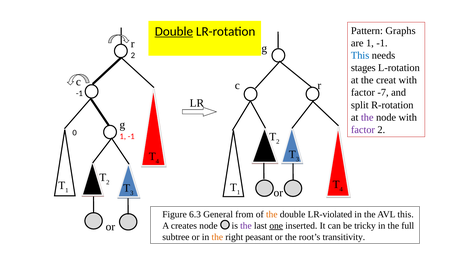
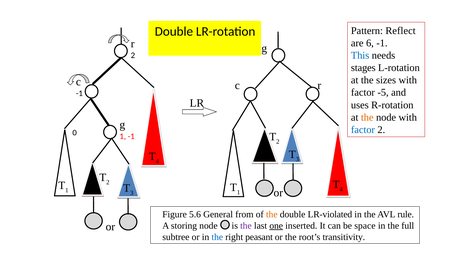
Double at (174, 31) underline: present -> none
Graphs: Graphs -> Reflect
are 1: 1 -> 6
creat: creat -> sizes
-7: -7 -> -5
split: split -> uses
the at (367, 117) colour: purple -> orange
factor at (363, 130) colour: purple -> blue
6.3: 6.3 -> 5.6
AVL this: this -> rule
creates: creates -> storing
tricky: tricky -> space
the at (217, 237) colour: orange -> blue
